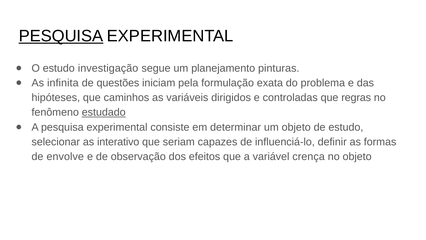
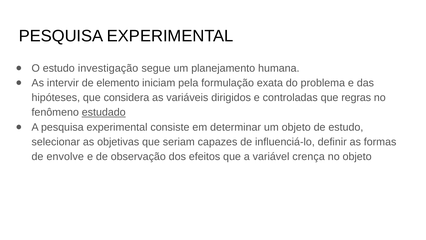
PESQUISA at (61, 36) underline: present -> none
pinturas: pinturas -> humana
infinita: infinita -> intervir
questões: questões -> elemento
caminhos: caminhos -> considera
interativo: interativo -> objetivas
